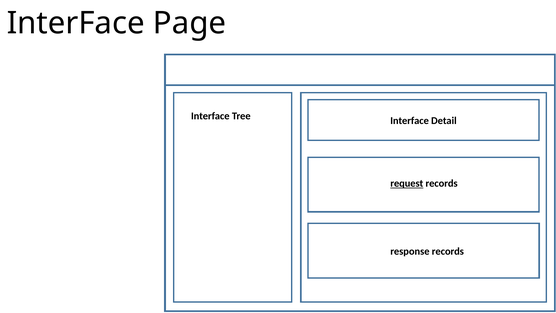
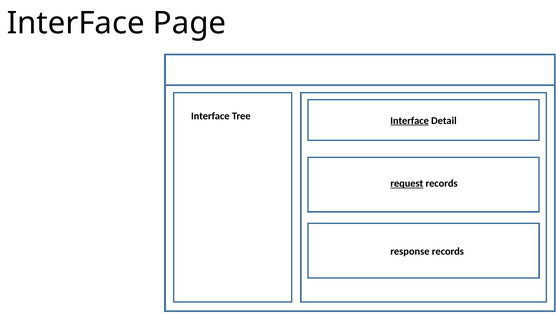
Interface at (410, 120) underline: none -> present
